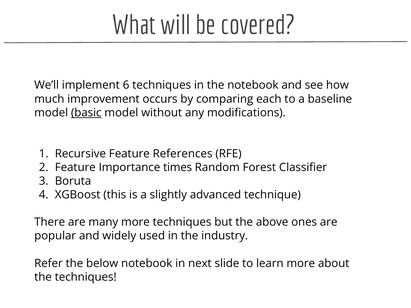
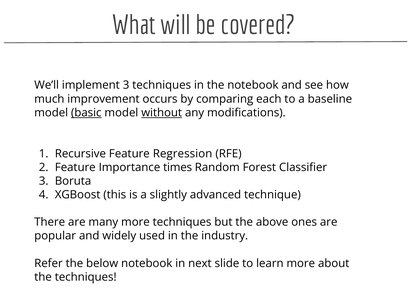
implement 6: 6 -> 3
without underline: none -> present
References: References -> Regression
